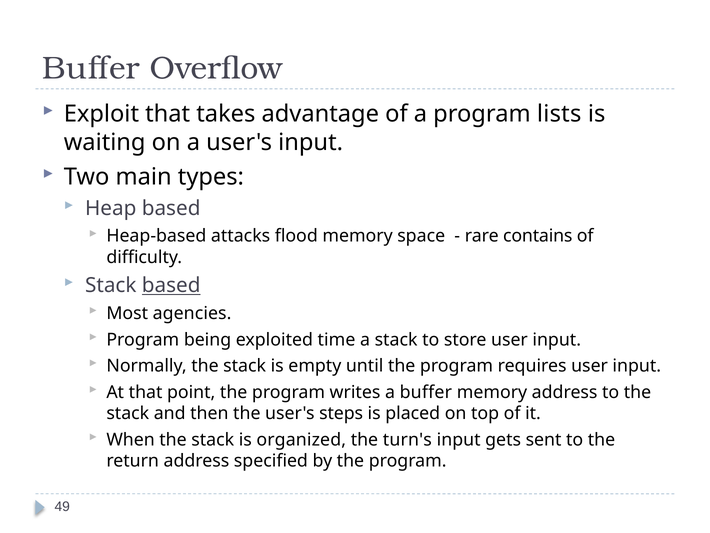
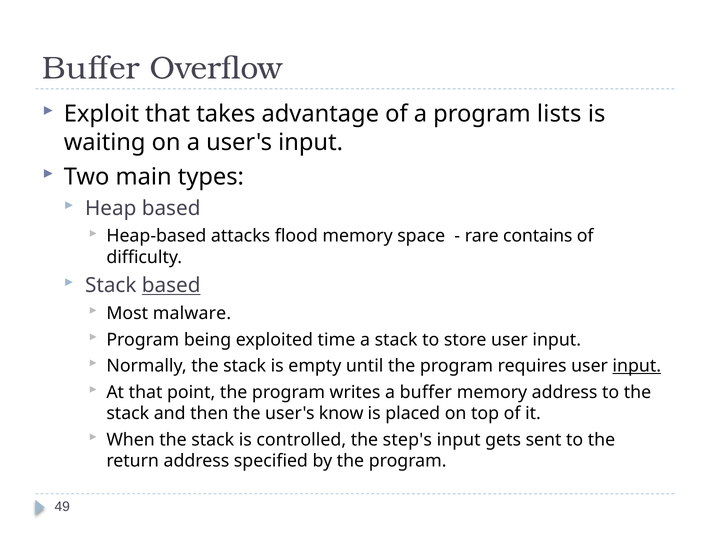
agencies: agencies -> malware
input at (637, 366) underline: none -> present
steps: steps -> know
organized: organized -> controlled
turn's: turn's -> step's
